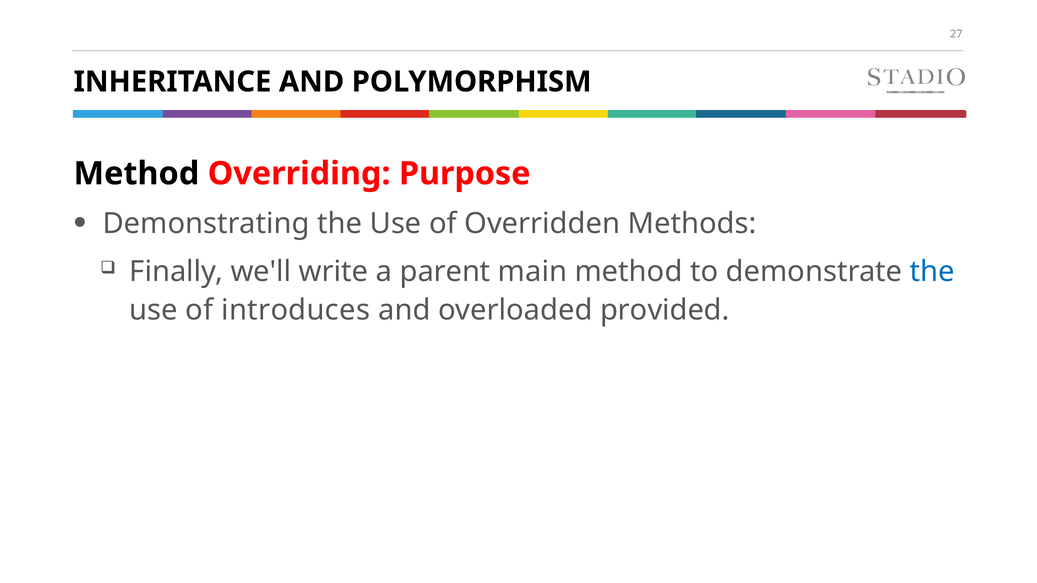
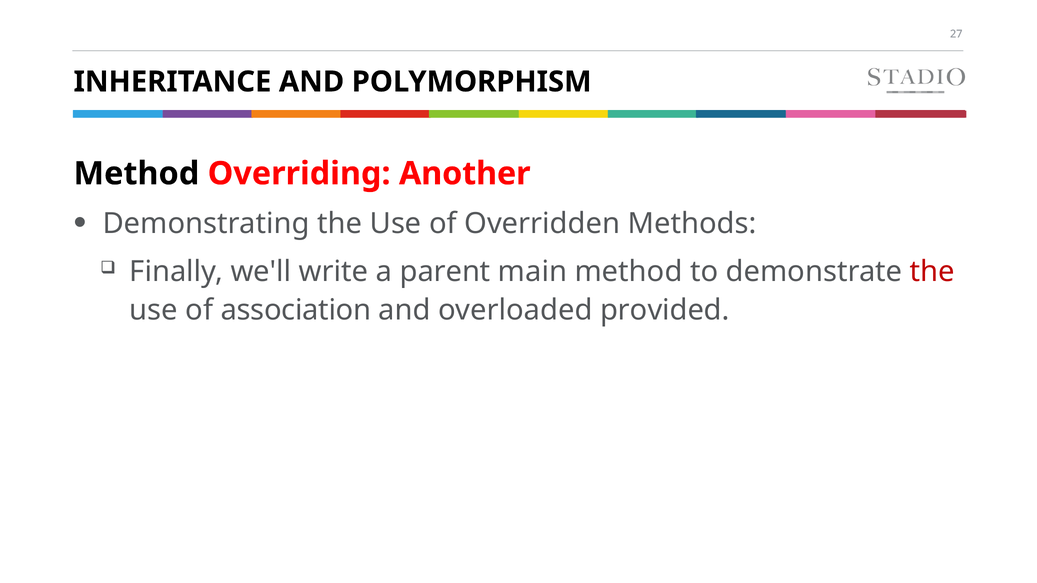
Purpose: Purpose -> Another
the at (932, 272) colour: blue -> red
introduces: introduces -> association
